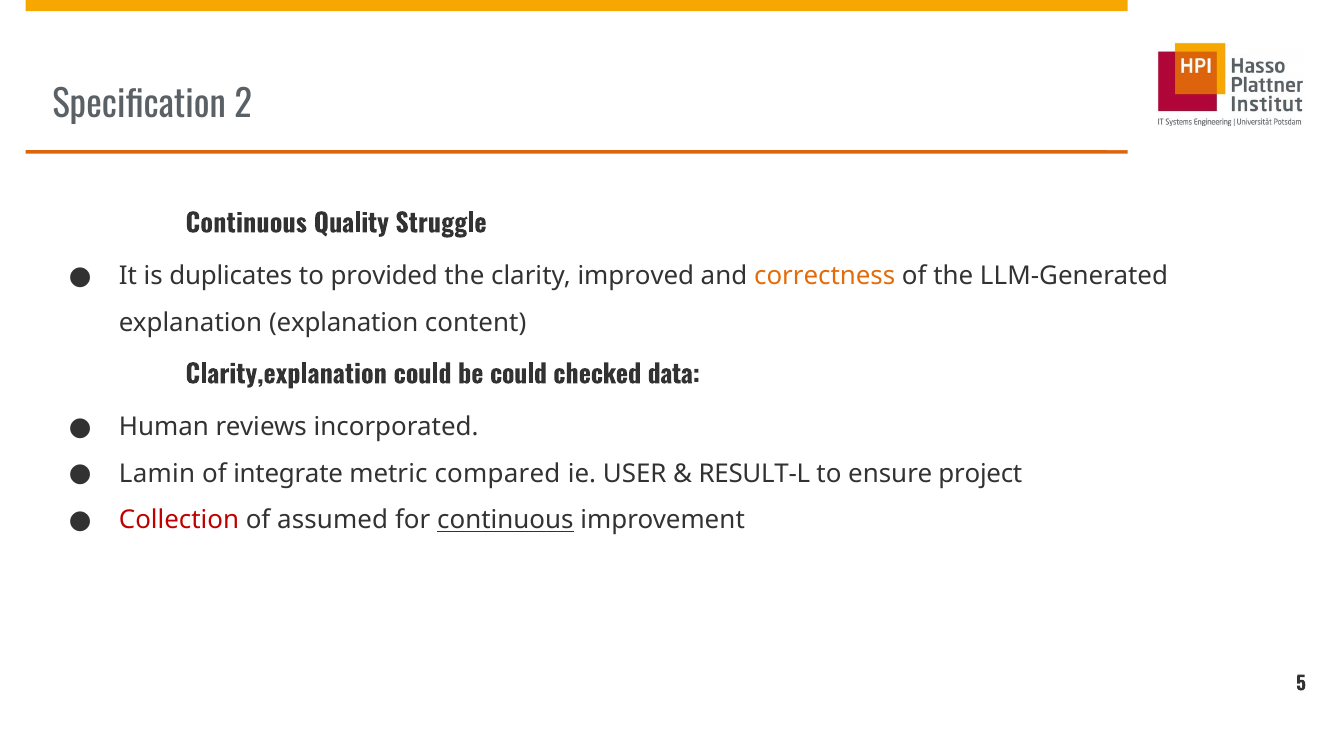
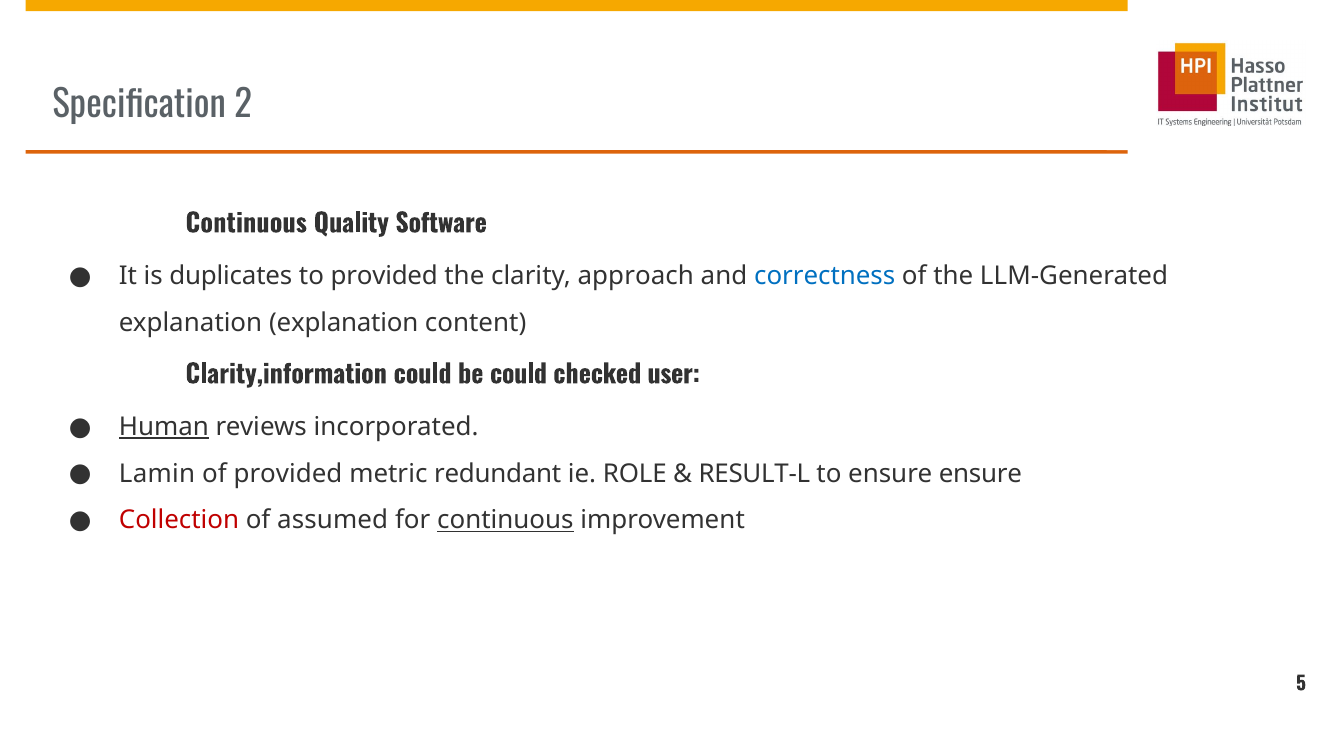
Struggle: Struggle -> Software
improved: improved -> approach
correctness colour: orange -> blue
Clarity,explanation: Clarity,explanation -> Clarity,information
data: data -> user
Human underline: none -> present
of integrate: integrate -> provided
compared: compared -> redundant
USER: USER -> ROLE
ensure project: project -> ensure
